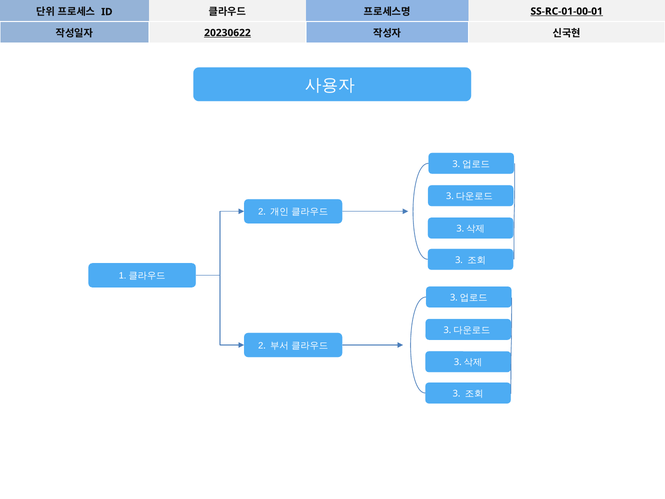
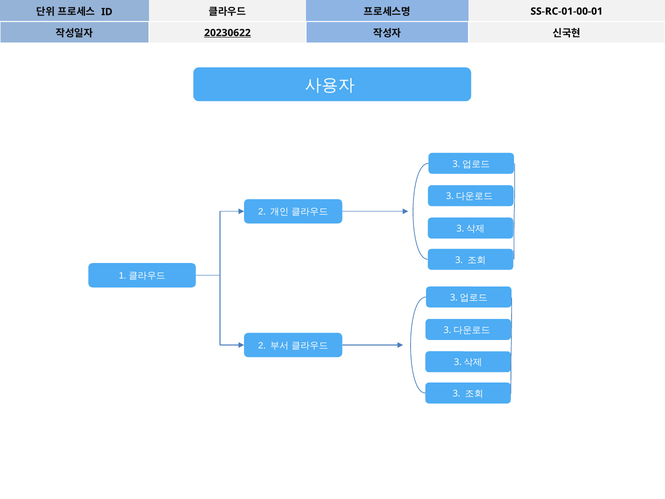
SS-RC-01-00-01 underline: present -> none
